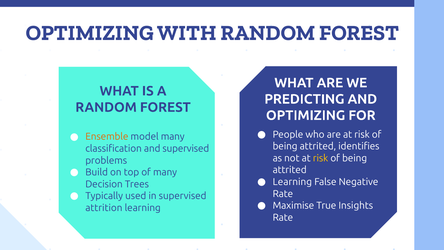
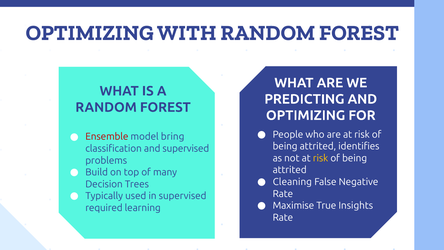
Ensemble colour: orange -> red
model many: many -> bring
Learning at (292, 182): Learning -> Cleaning
attrition: attrition -> required
